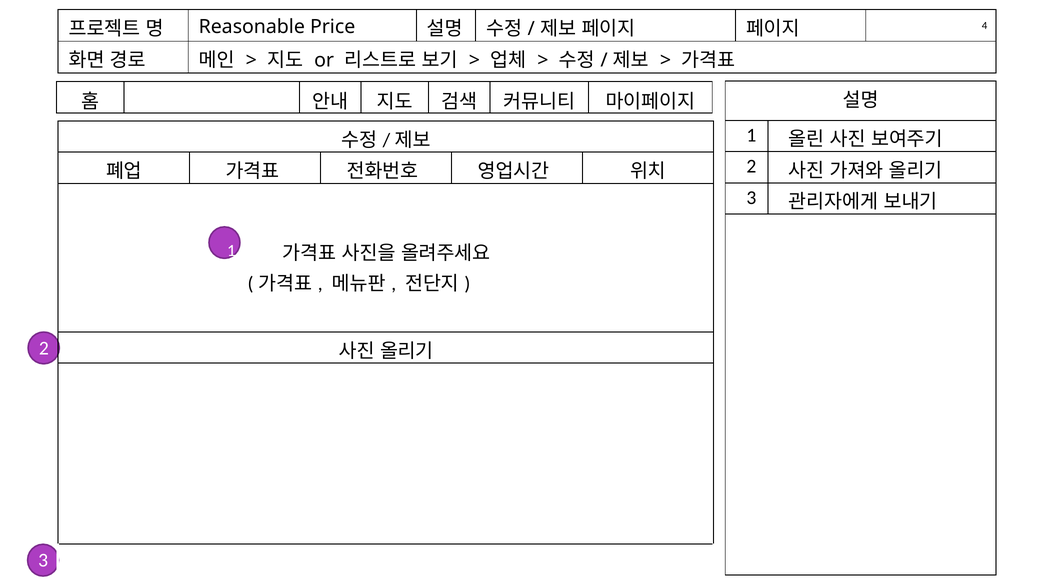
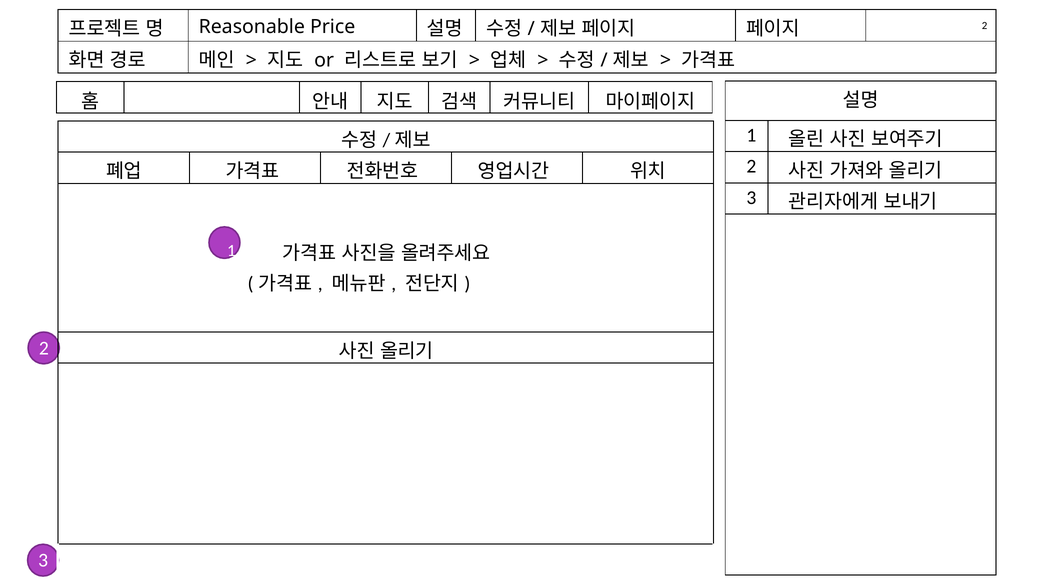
4 at (985, 26): 4 -> 2
